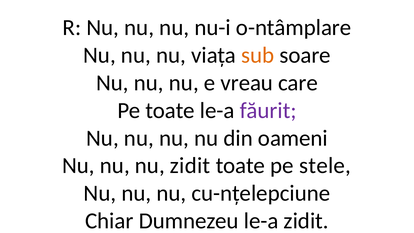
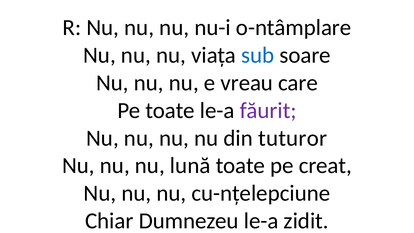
sub colour: orange -> blue
oameni: oameni -> tuturor
nu zidit: zidit -> lună
stele: stele -> creat
